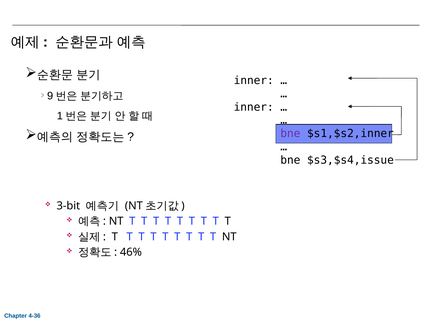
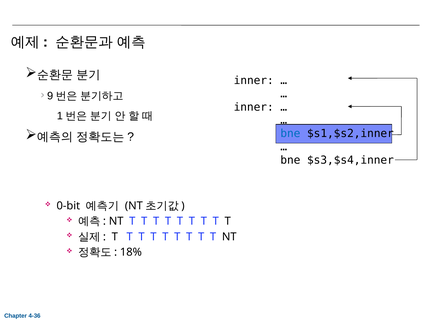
bne at (290, 134) colour: purple -> blue
$s3,$s4,issue: $s3,$s4,issue -> $s3,$s4,inner
3-bit: 3-bit -> 0-bit
46%: 46% -> 18%
